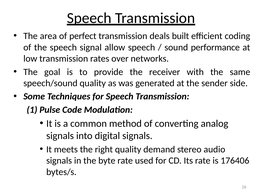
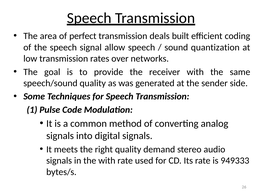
performance: performance -> quantization
the byte: byte -> with
176406: 176406 -> 949333
